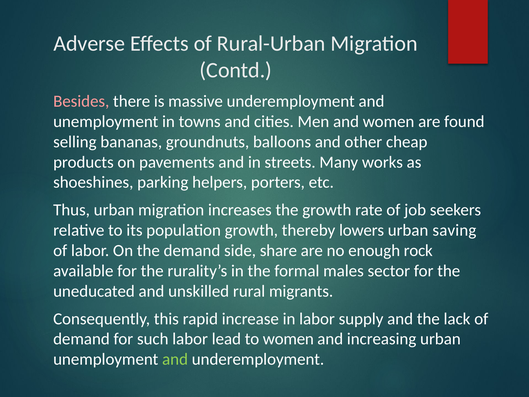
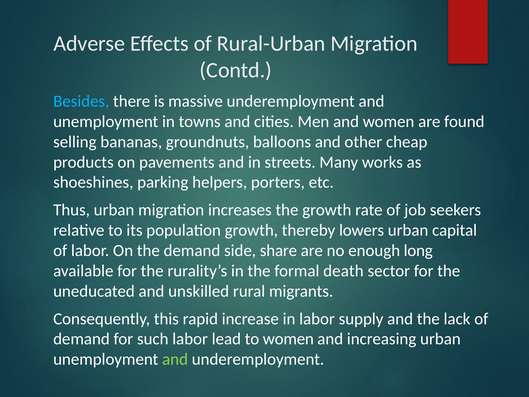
Besides colour: pink -> light blue
saving: saving -> capital
rock: rock -> long
males: males -> death
